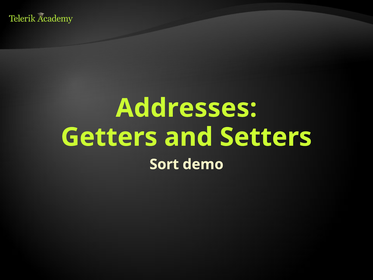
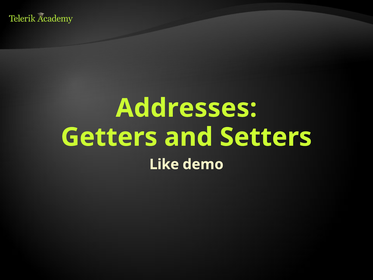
Sort: Sort -> Like
